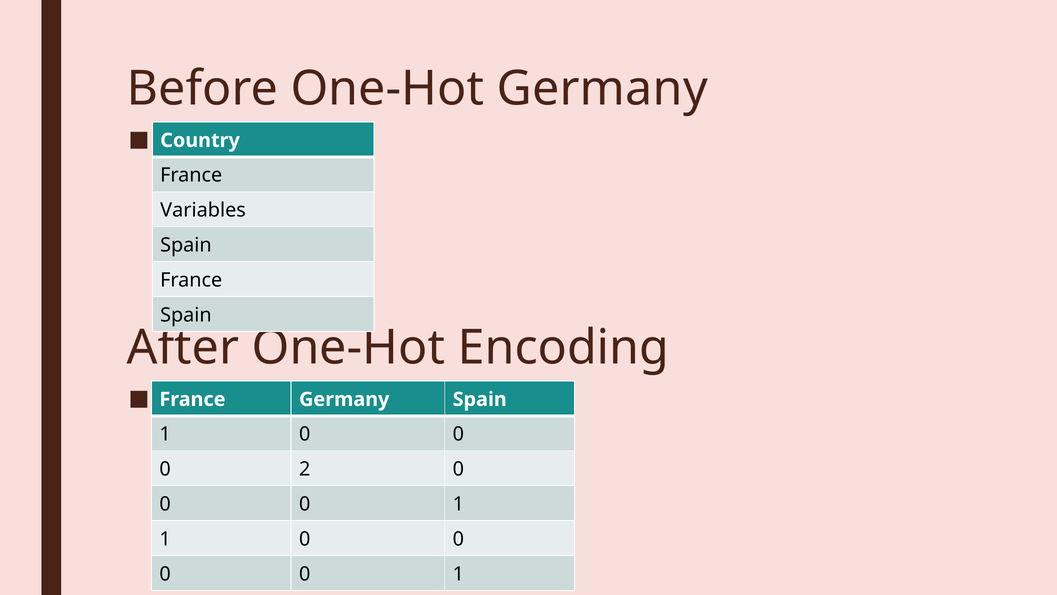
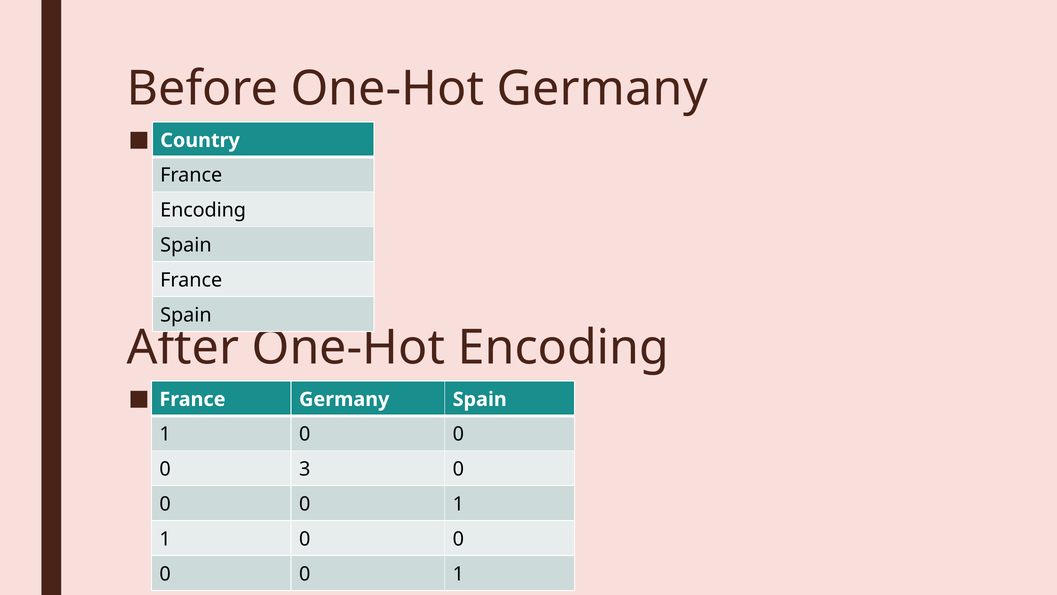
Variables at (203, 210): Variables -> Encoding
2: 2 -> 3
